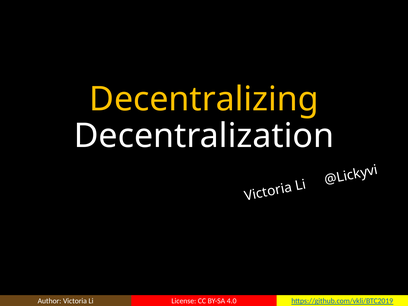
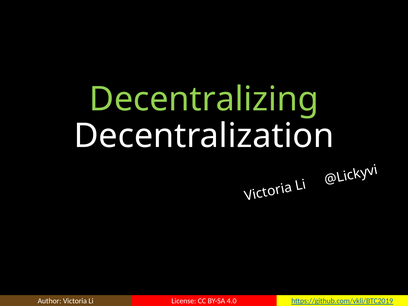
Decentralizing colour: yellow -> light green
